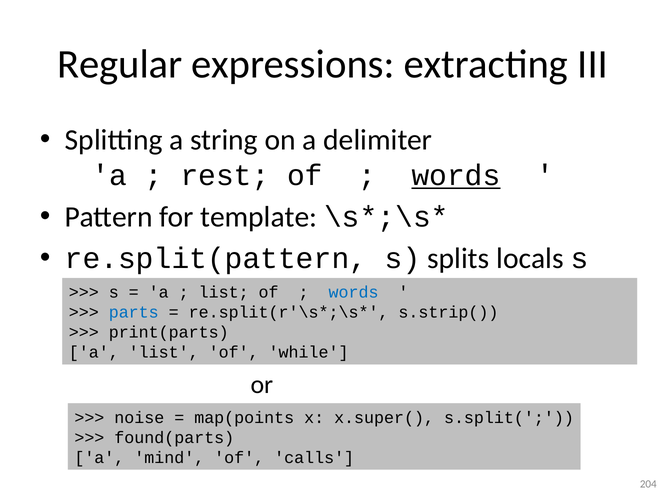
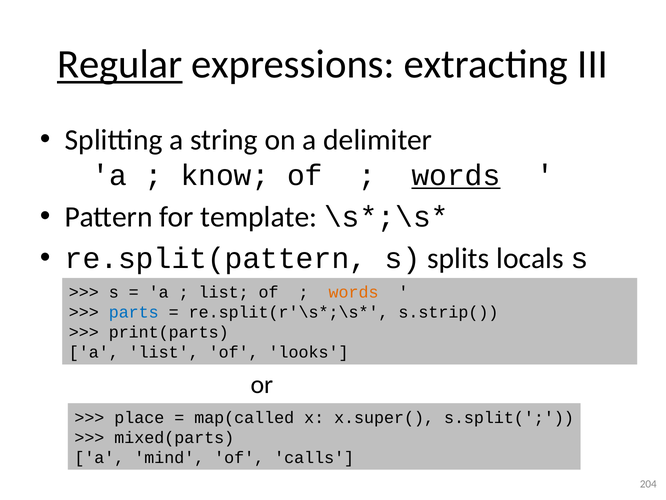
Regular underline: none -> present
rest: rest -> know
words at (354, 292) colour: blue -> orange
while: while -> looks
noise: noise -> place
map(points: map(points -> map(called
found(parts: found(parts -> mixed(parts
